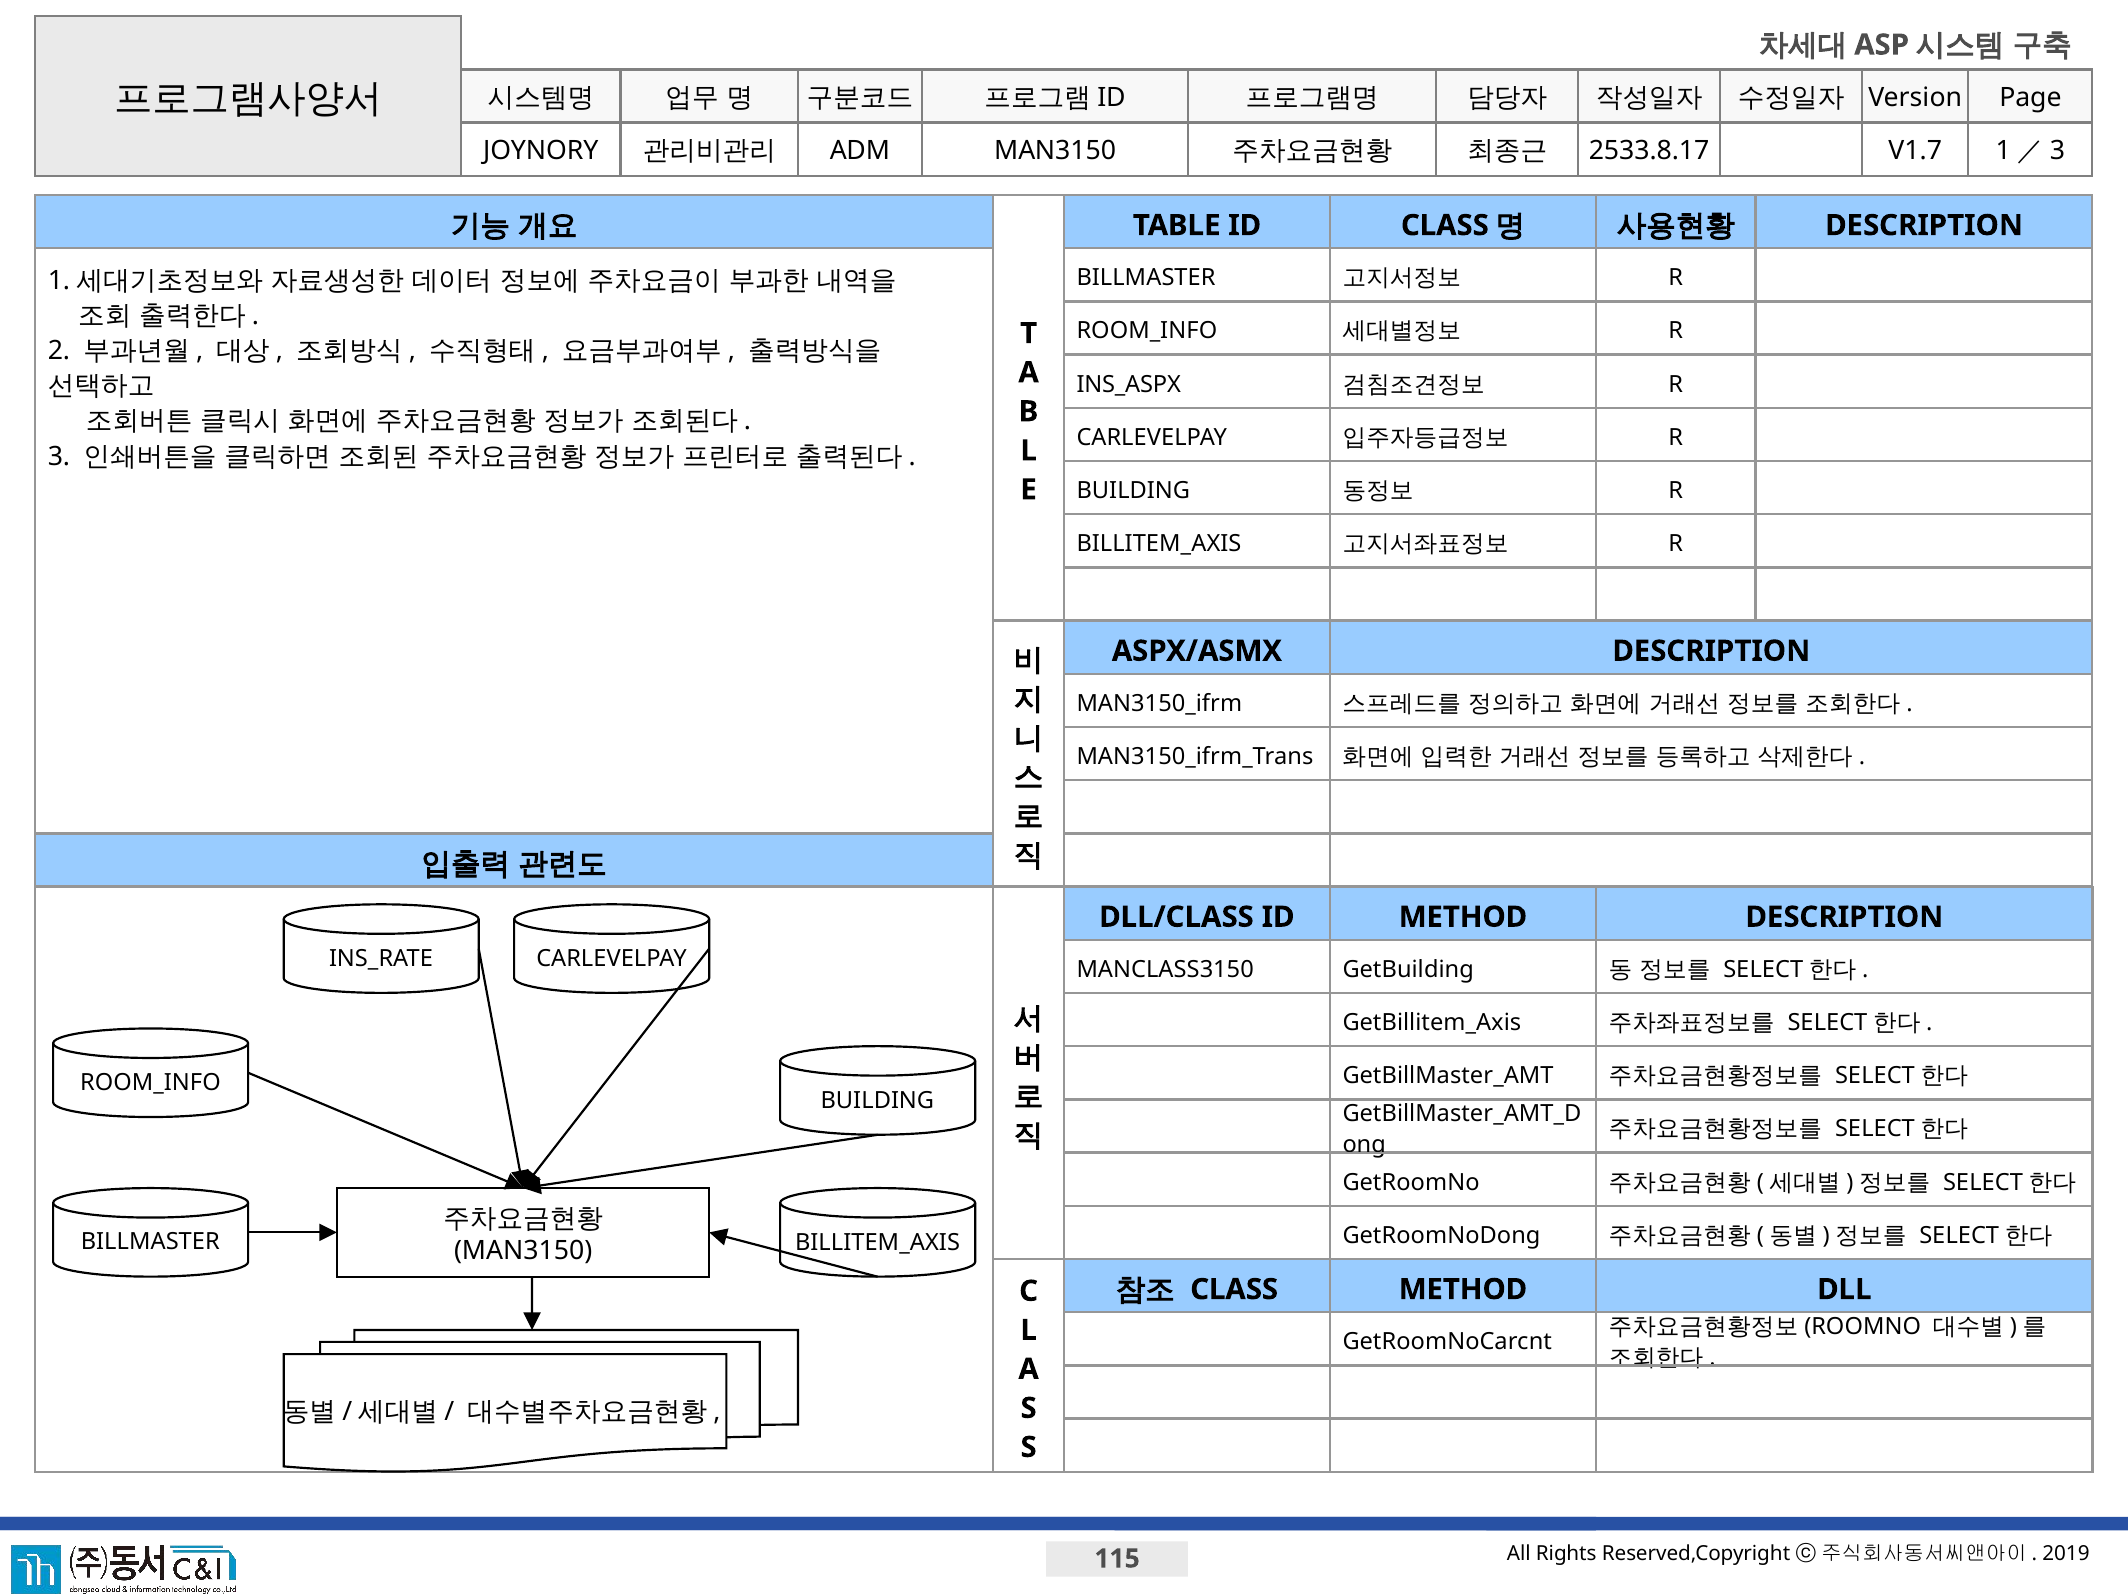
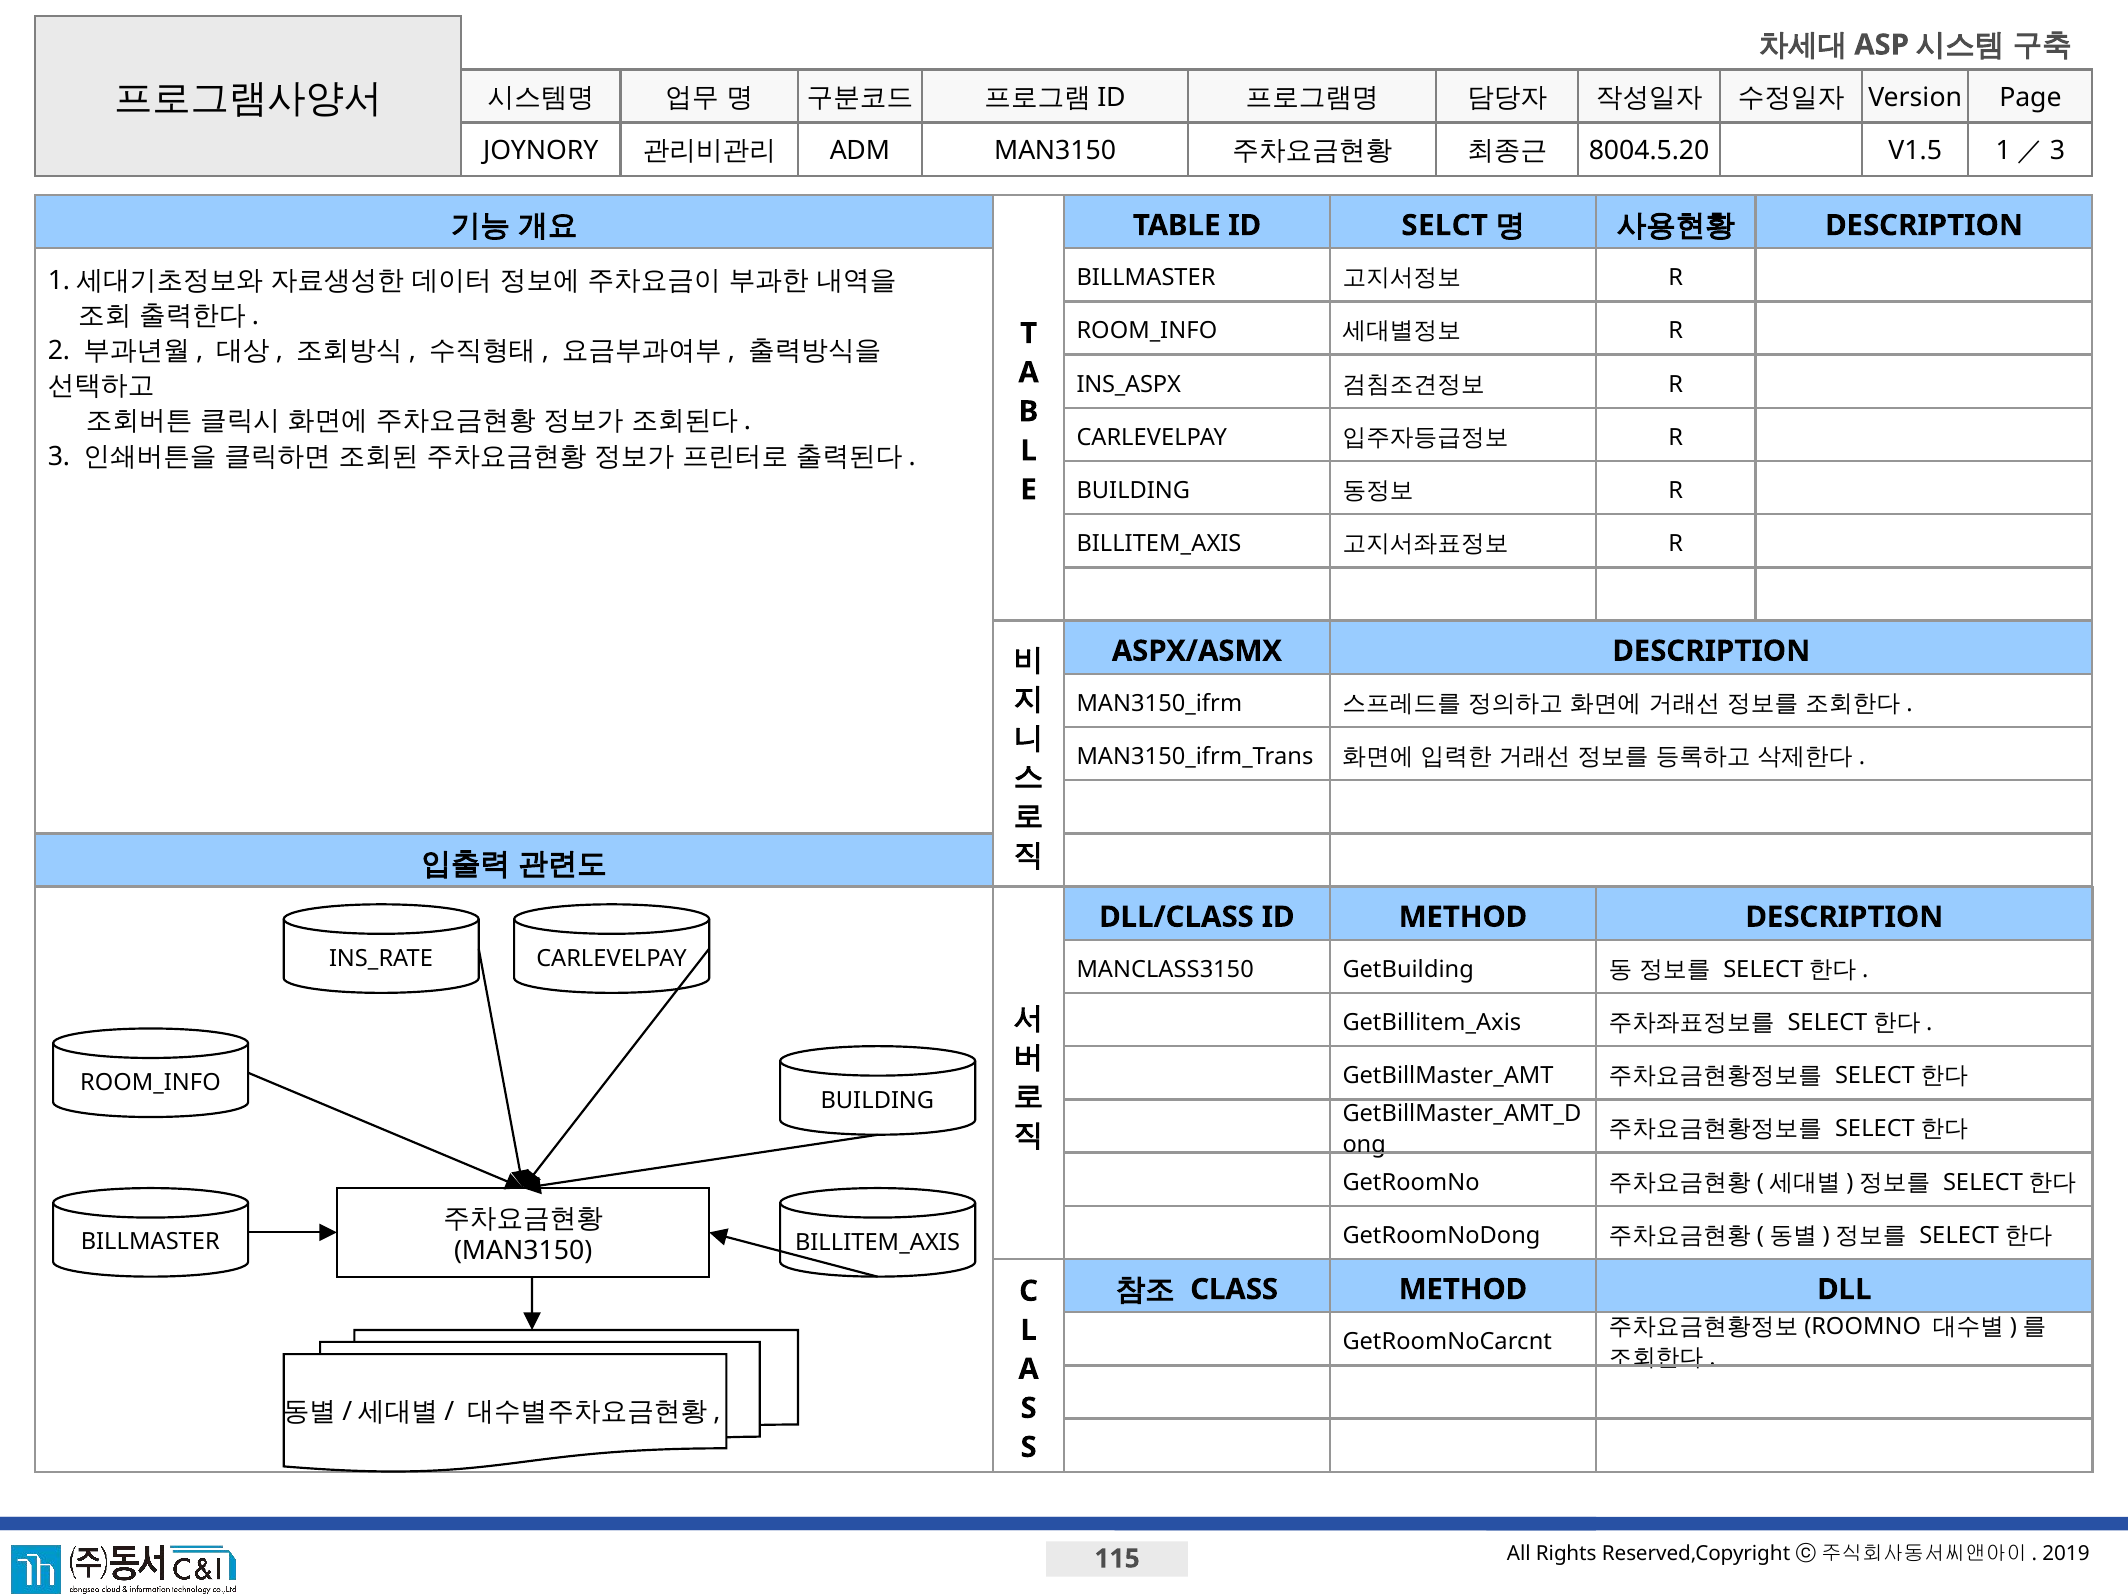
2533.8.17: 2533.8.17 -> 8004.5.20
V1.7: V1.7 -> V1.5
CLASS at (1445, 225): CLASS -> SELCT
